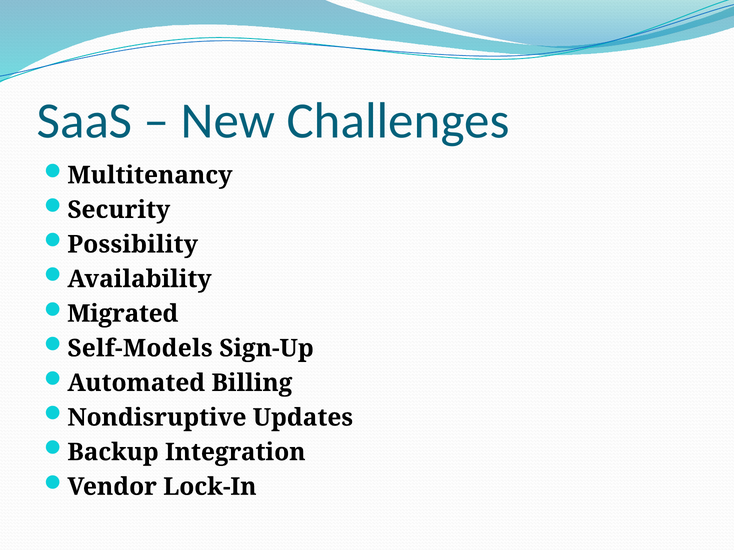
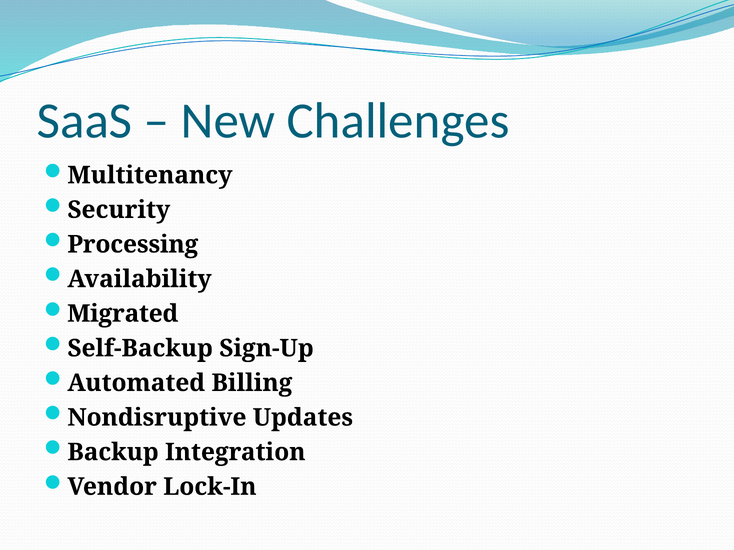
Possibility: Possibility -> Processing
Self-Models: Self-Models -> Self-Backup
